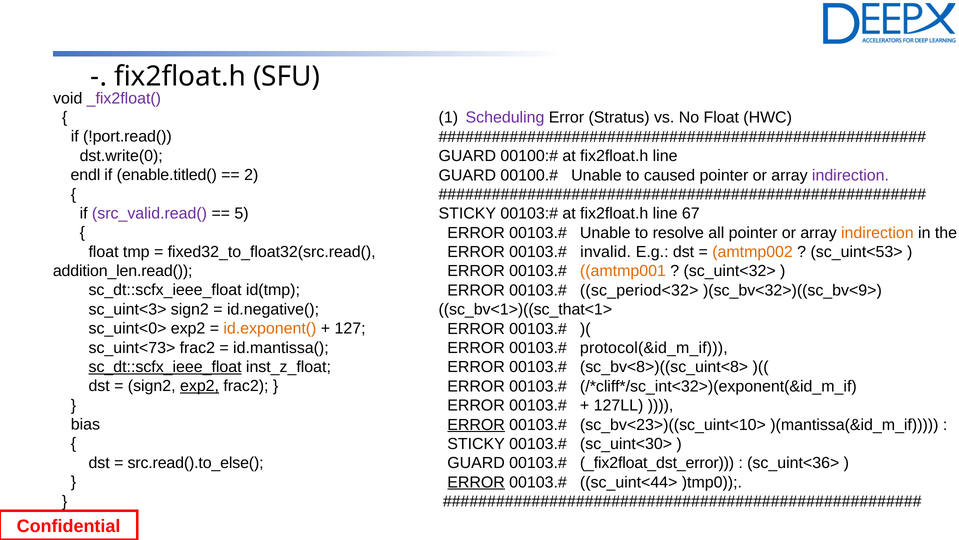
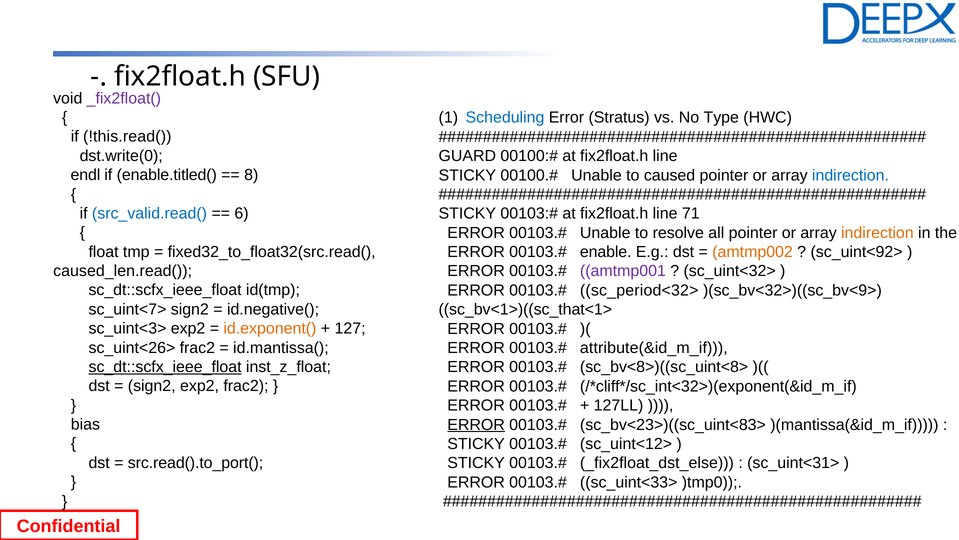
Scheduling colour: purple -> blue
No Float: Float -> Type
!port.read(: !port.read( -> !this.read(
2: 2 -> 8
GUARD at (467, 175): GUARD -> STICKY
indirection at (850, 175) colour: purple -> blue
src_valid.read( colour: purple -> blue
5: 5 -> 6
67: 67 -> 71
invalid: invalid -> enable
sc_uint<53>: sc_uint<53> -> sc_uint<92>
addition_len.read(: addition_len.read( -> caused_len.read(
amtmp001 colour: orange -> purple
sc_uint<3>: sc_uint<3> -> sc_uint<7>
sc_uint<0>: sc_uint<0> -> sc_uint<3>
sc_uint<73>: sc_uint<73> -> sc_uint<26>
protocol(&id_m_if: protocol(&id_m_if -> attribute(&id_m_if
exp2 at (200, 386) underline: present -> none
sc_bv<23>)((sc_uint<10>: sc_bv<23>)((sc_uint<10> -> sc_bv<23>)((sc_uint<83>
sc_uint<30>: sc_uint<30> -> sc_uint<12>
src.read().to_else(: src.read().to_else( -> src.read().to_port(
GUARD at (476, 463): GUARD -> STICKY
_fix2float_dst_error: _fix2float_dst_error -> _fix2float_dst_else
sc_uint<36>: sc_uint<36> -> sc_uint<31>
ERROR at (476, 482) underline: present -> none
sc_uint<44>: sc_uint<44> -> sc_uint<33>
